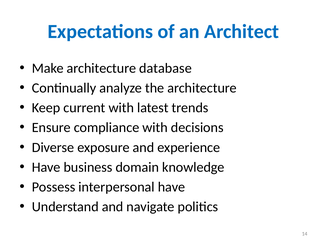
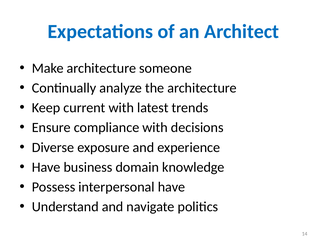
database: database -> someone
